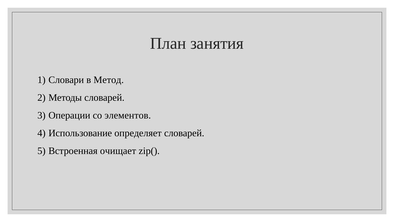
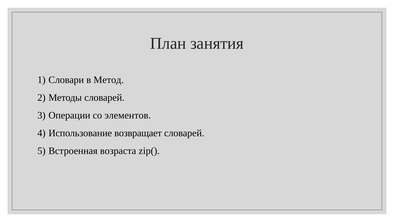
определяет: определяет -> возвращает
очищает: очищает -> возраста
